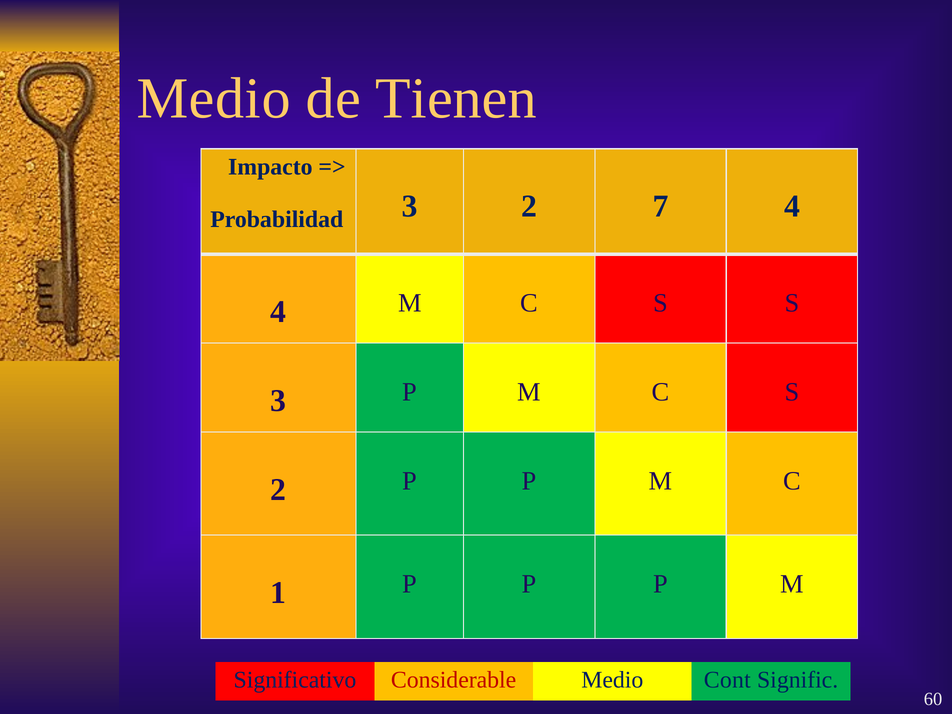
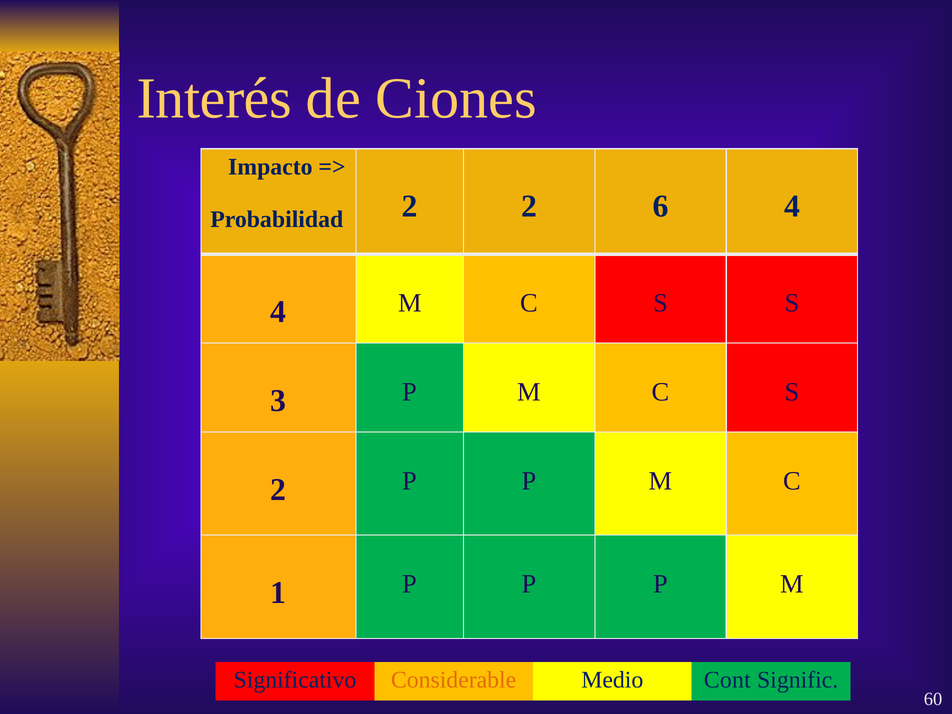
Medio at (214, 99): Medio -> Interés
Tienen: Tienen -> Ciones
Probabilidad 3: 3 -> 2
7: 7 -> 6
Considerable colour: red -> orange
